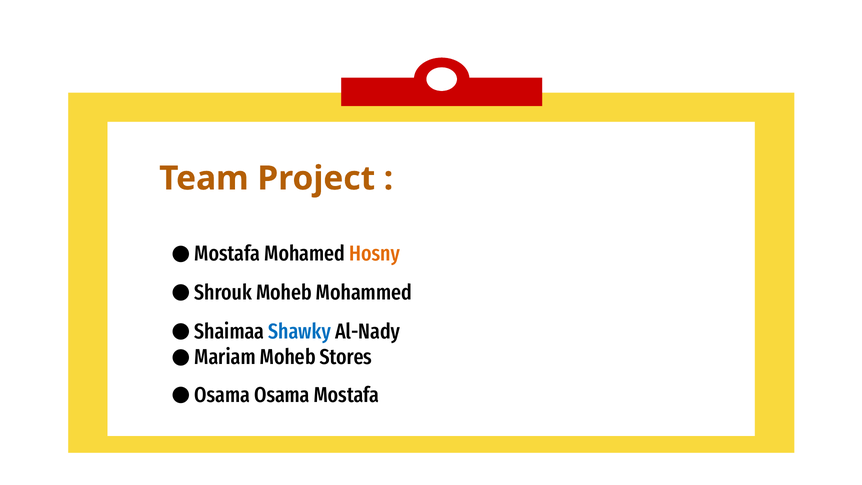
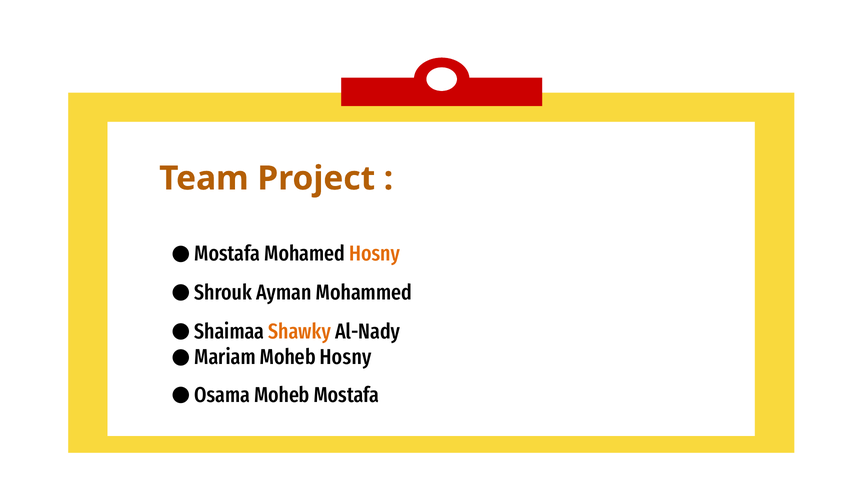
Shrouk Moheb: Moheb -> Ayman
Shawky colour: blue -> orange
Moheb Stores: Stores -> Hosny
Osama Osama: Osama -> Moheb
